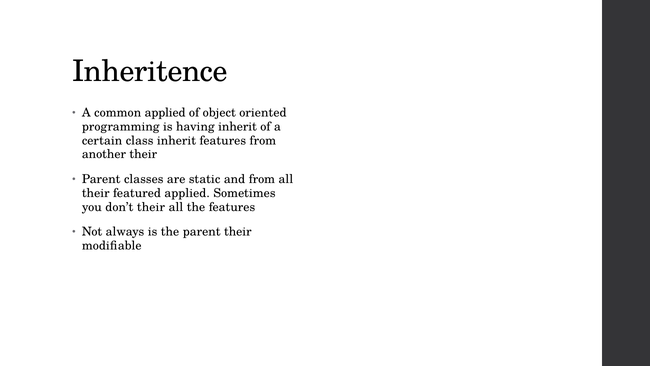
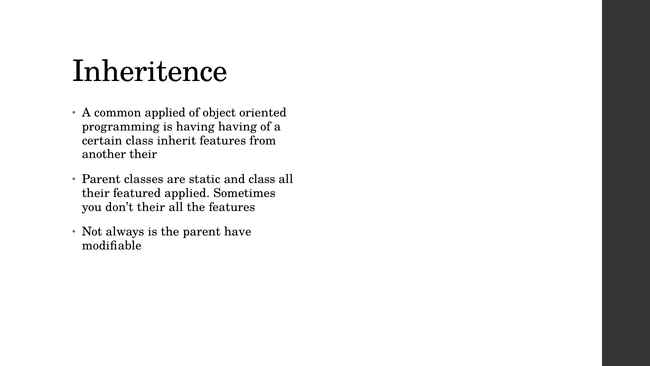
having inherit: inherit -> having
and from: from -> class
parent their: their -> have
